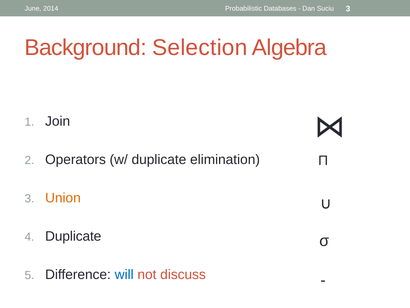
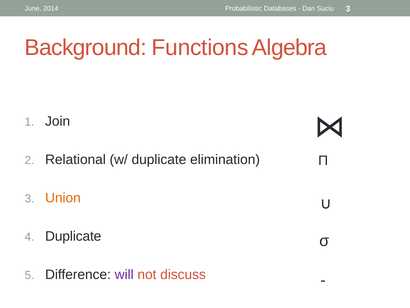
Selection: Selection -> Functions
Operators: Operators -> Relational
will colour: blue -> purple
